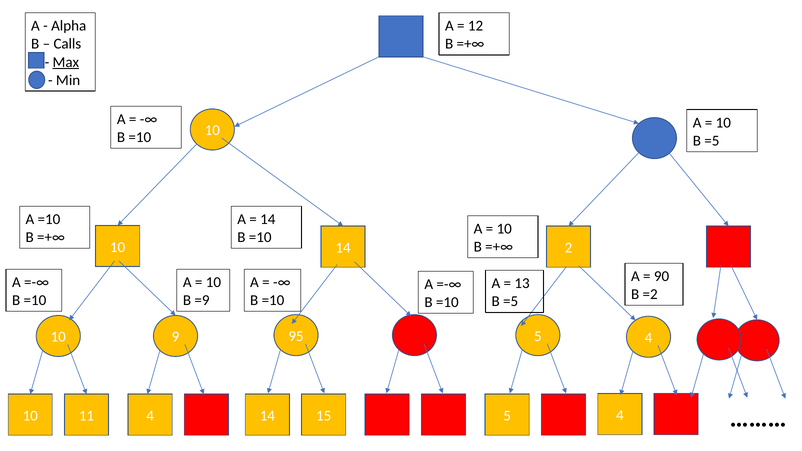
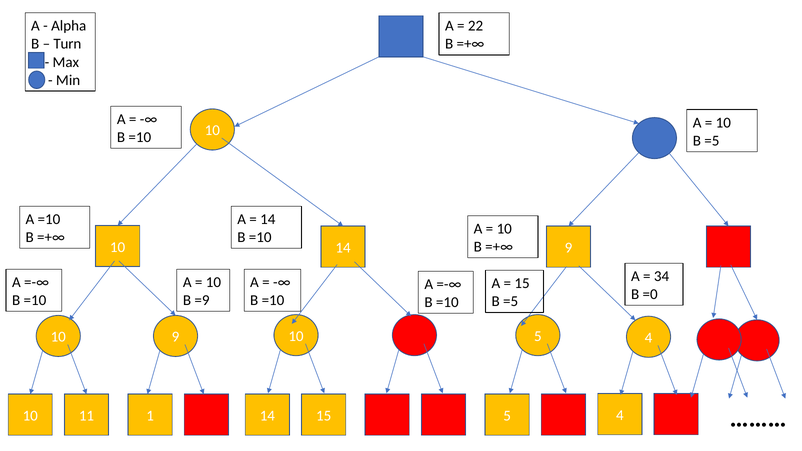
12: 12 -> 22
Calls: Calls -> Turn
Max underline: present -> none
10 2: 2 -> 9
90: 90 -> 34
13 at (522, 284): 13 -> 15
=2: =2 -> =0
95 at (296, 336): 95 -> 10
10 4: 4 -> 1
